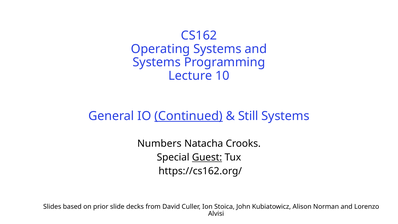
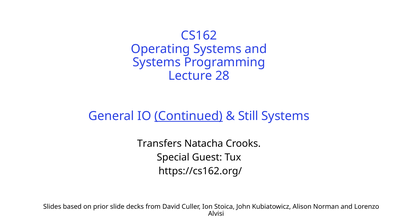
10: 10 -> 28
Numbers: Numbers -> Transfers
Guest underline: present -> none
